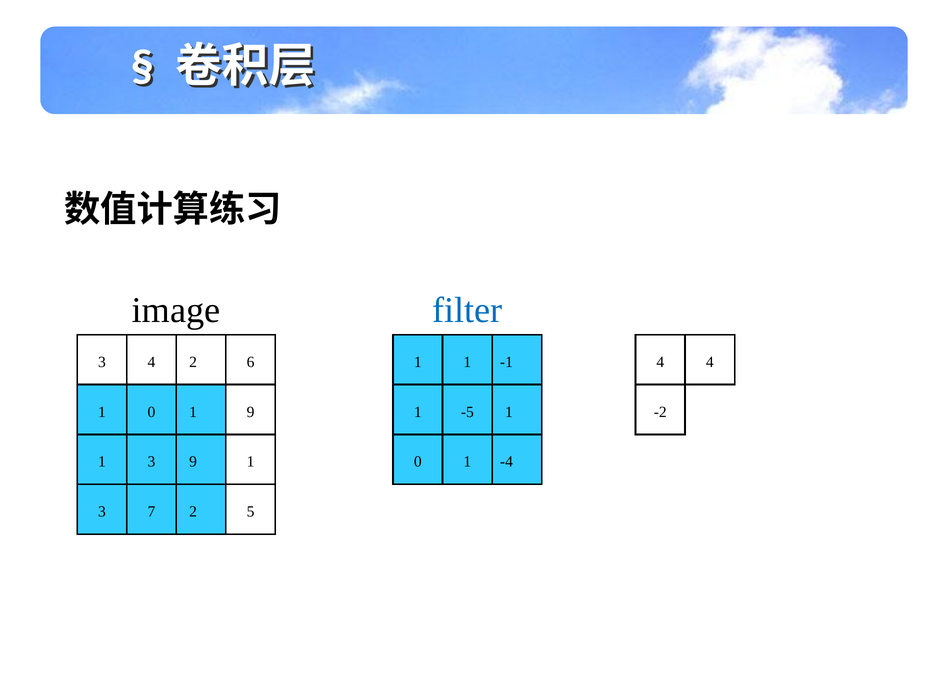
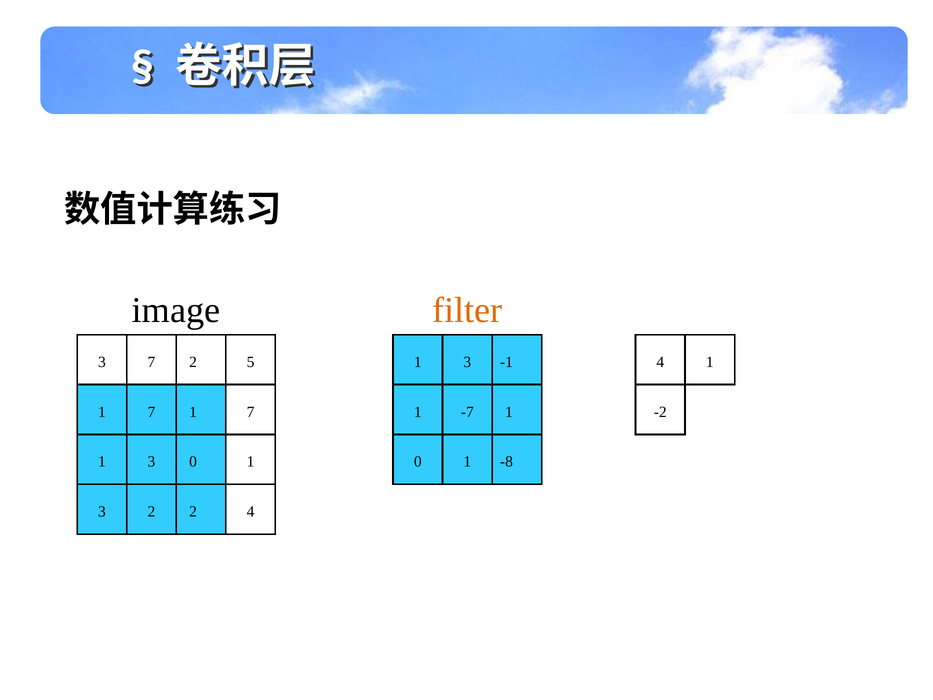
filter colour: blue -> orange
3 4: 4 -> 7
6: 6 -> 5
1 at (467, 362): 1 -> 3
4 4: 4 -> 1
0 at (151, 412): 0 -> 7
9 at (251, 412): 9 -> 7
-5: -5 -> -7
3 9: 9 -> 0
-4: -4 -> -8
3 7: 7 -> 2
2 5: 5 -> 4
